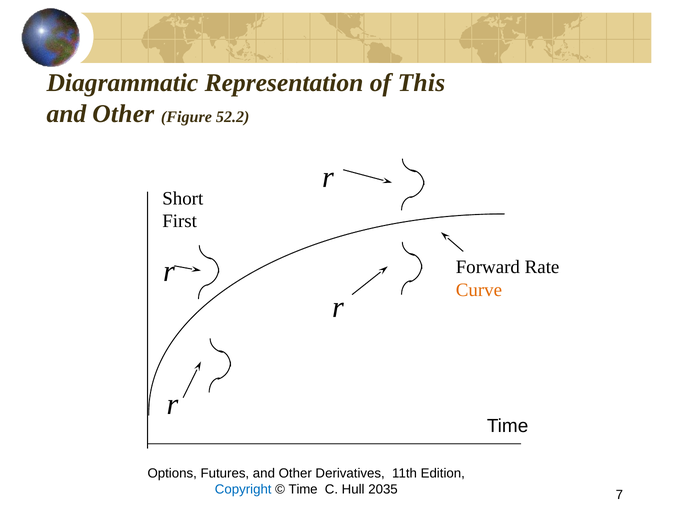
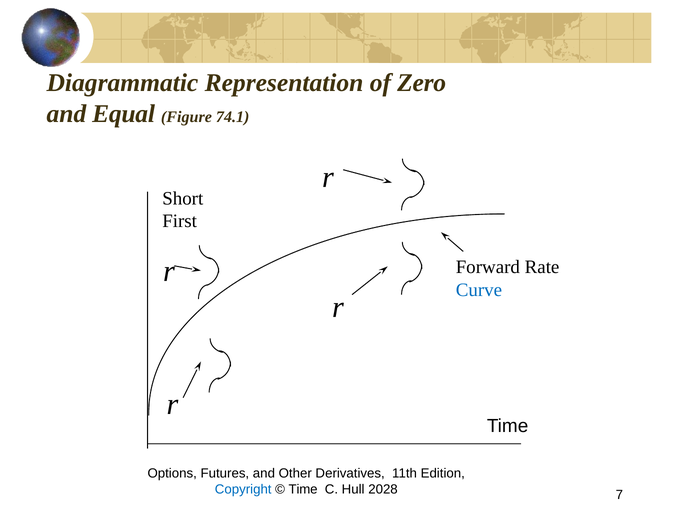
This: This -> Zero
Other at (123, 114): Other -> Equal
52.2: 52.2 -> 74.1
Curve colour: orange -> blue
2035: 2035 -> 2028
